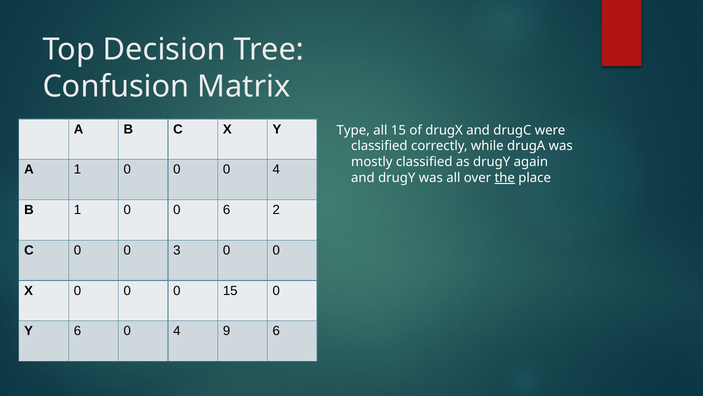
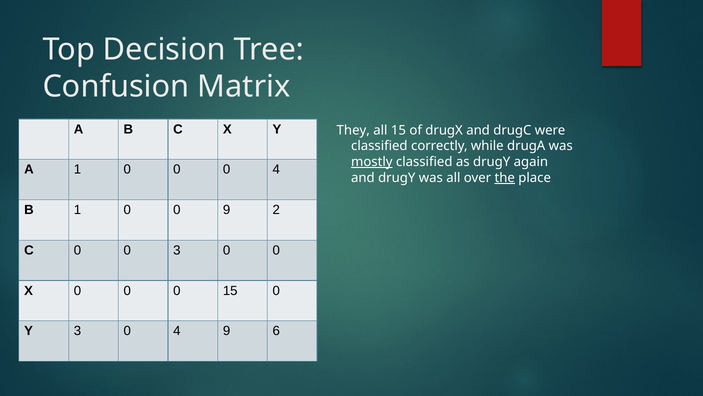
Type: Type -> They
mostly underline: none -> present
0 6: 6 -> 9
Y 6: 6 -> 3
